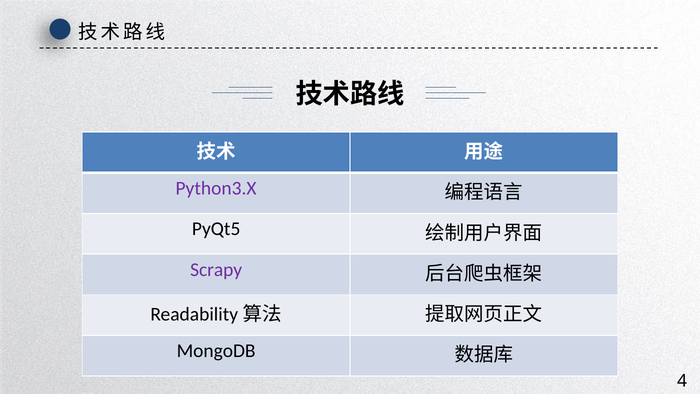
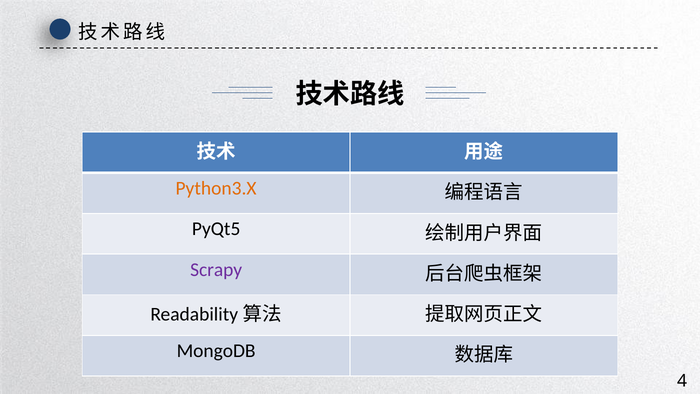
Python3.X colour: purple -> orange
